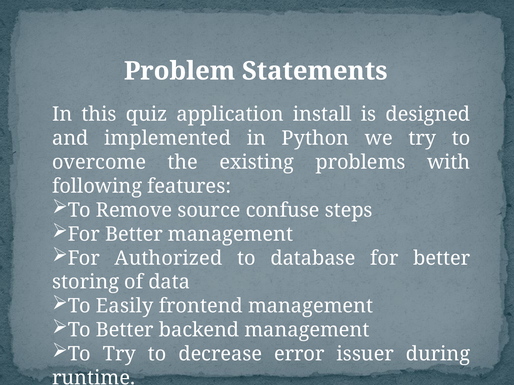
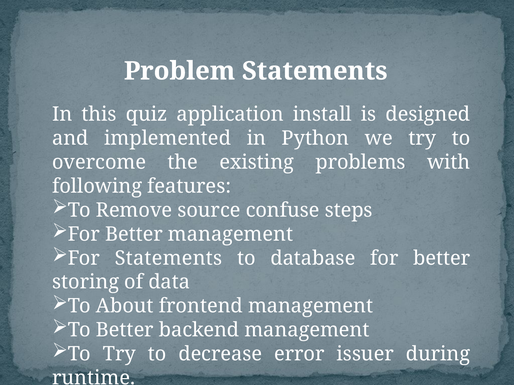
For Authorized: Authorized -> Statements
Easily: Easily -> About
